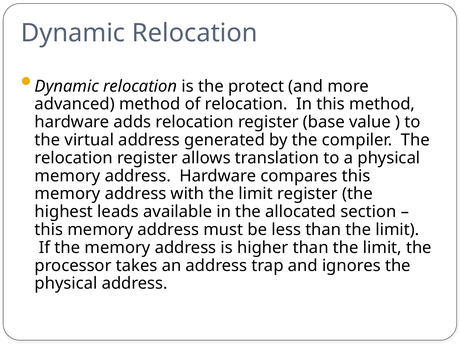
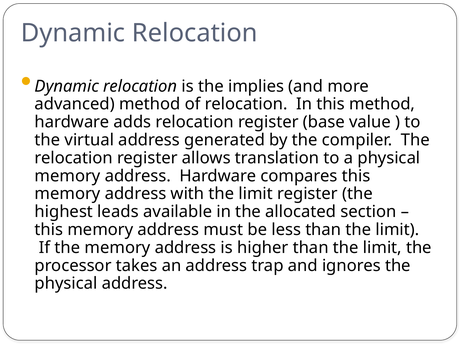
protect: protect -> implies
